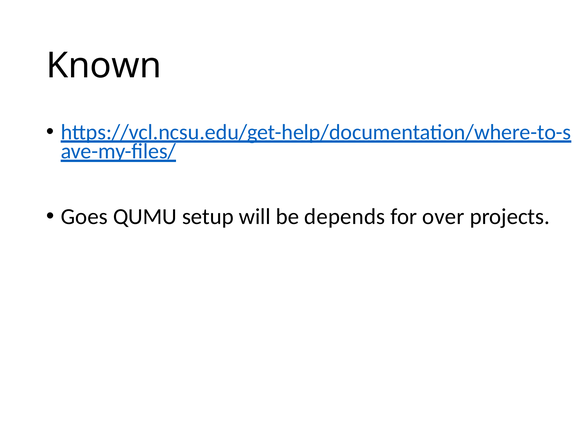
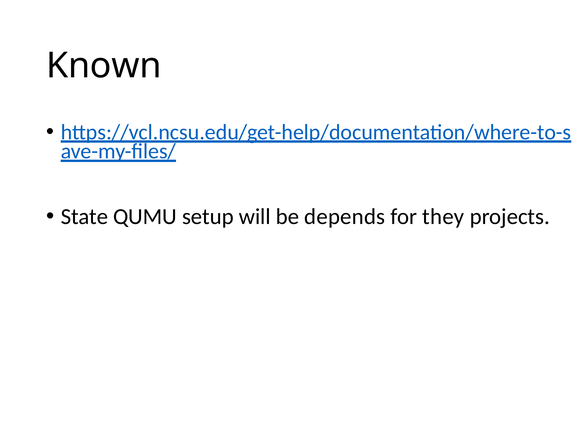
Goes: Goes -> State
over: over -> they
